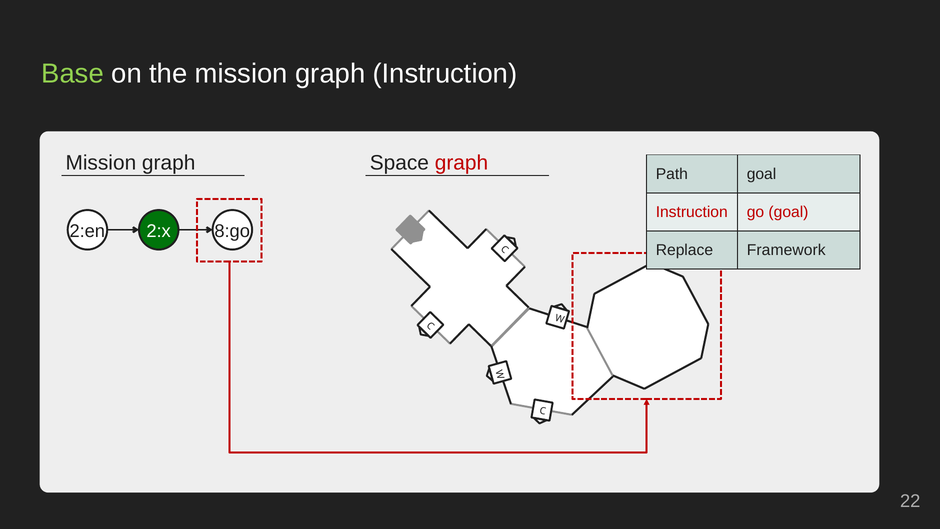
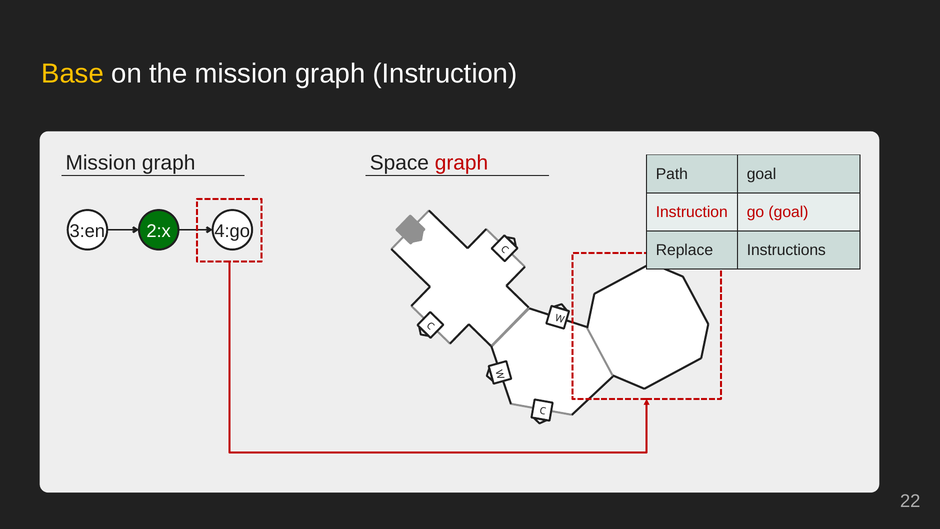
Base colour: light green -> yellow
2:en: 2:en -> 3:en
8:go: 8:go -> 4:go
Framework: Framework -> Instructions
